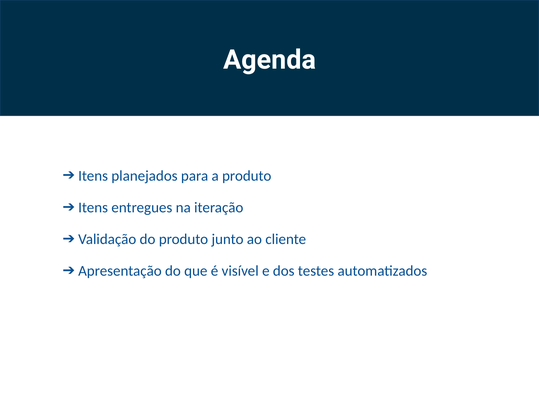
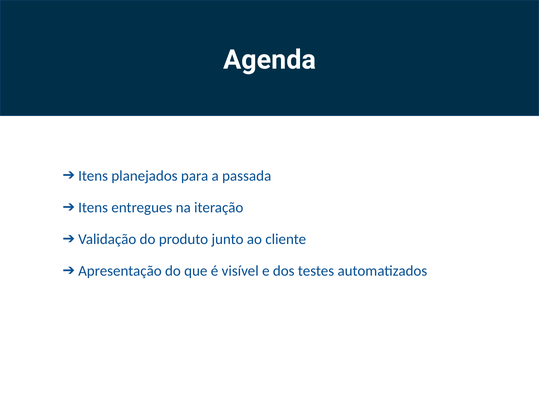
a produto: produto -> passada
